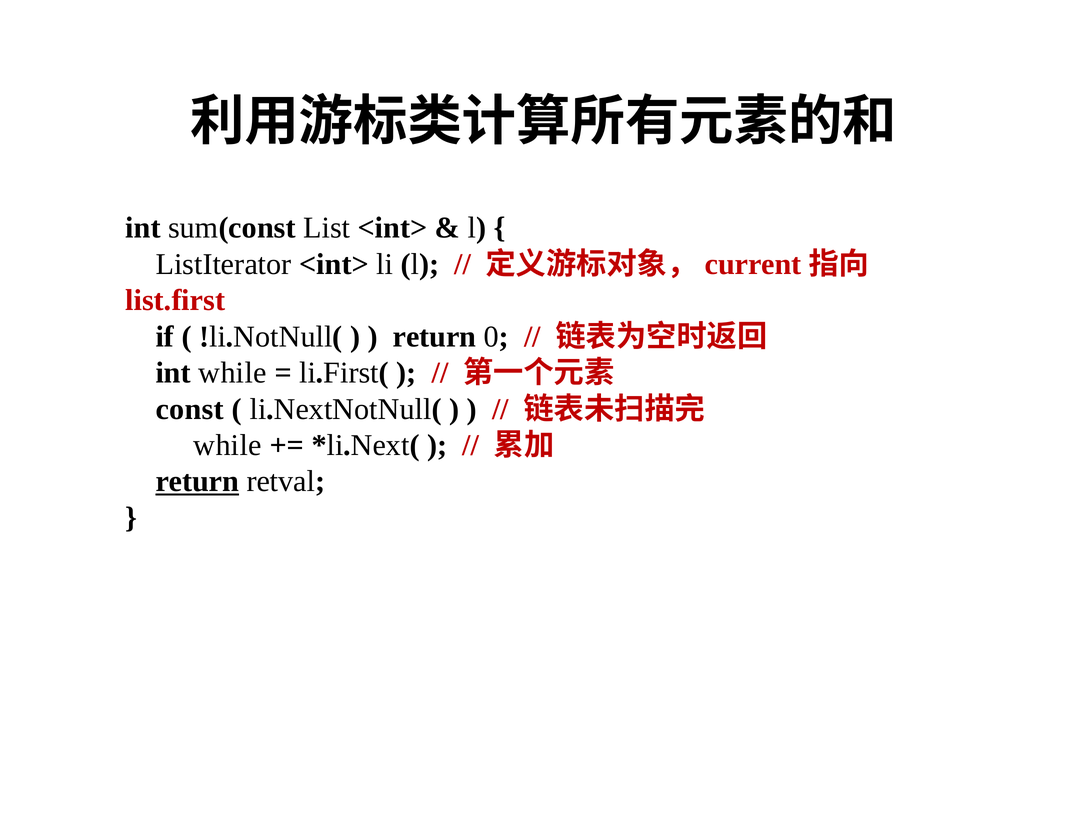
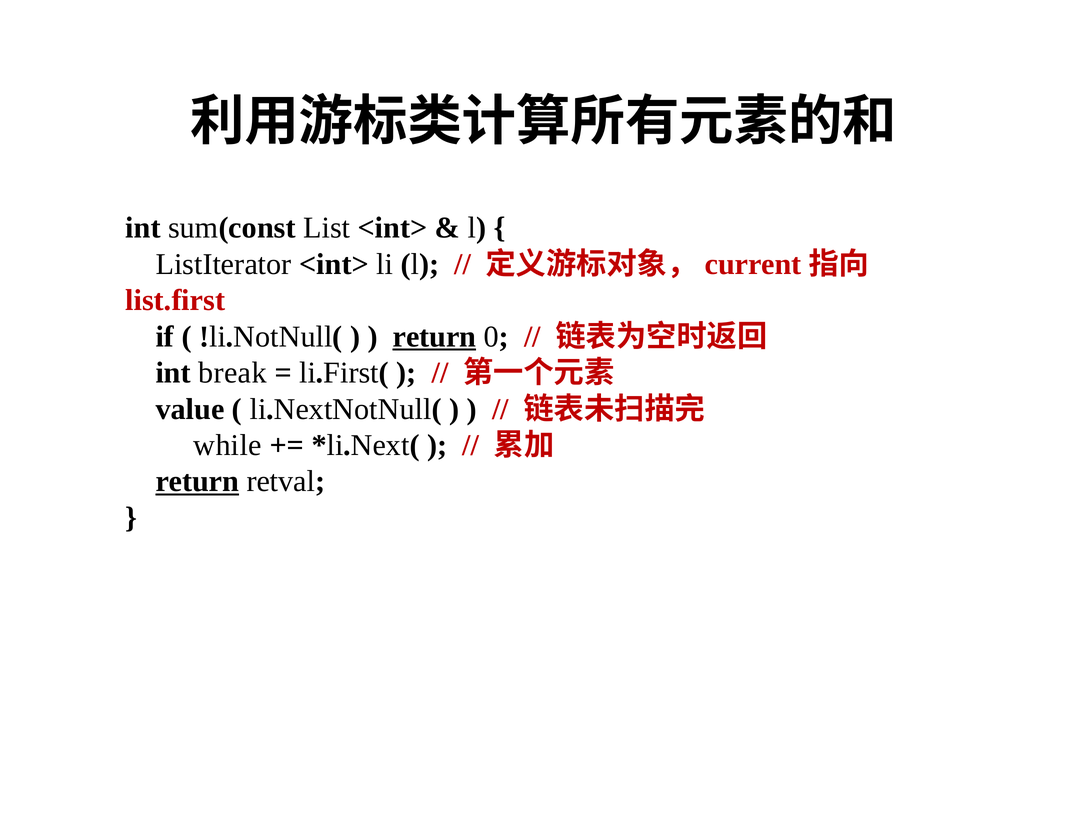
return at (434, 337) underline: none -> present
int while: while -> break
const: const -> value
